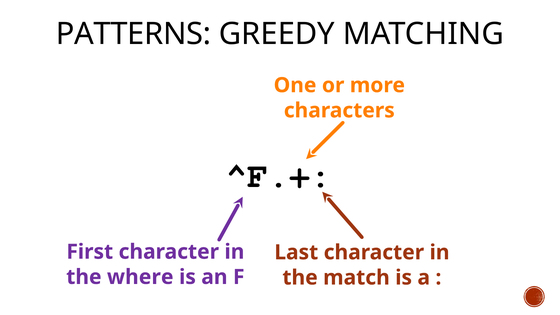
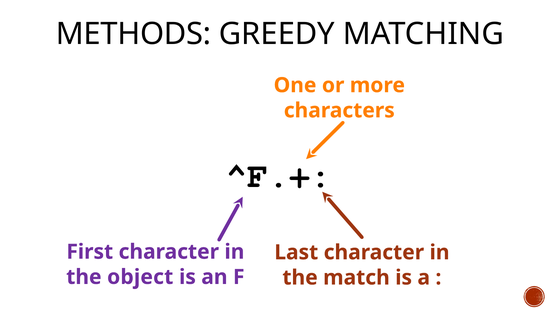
PATTERNS: PATTERNS -> METHODS
where: where -> object
